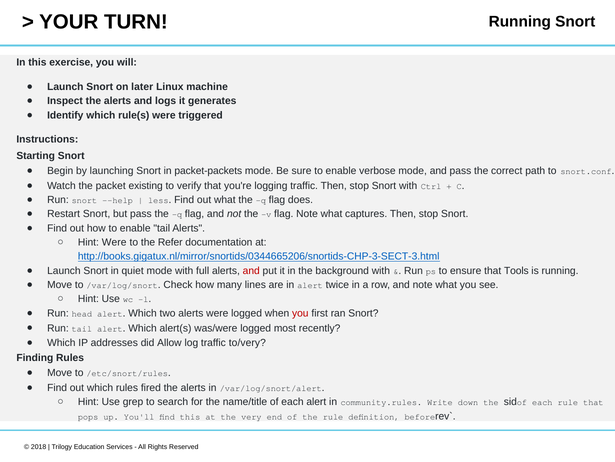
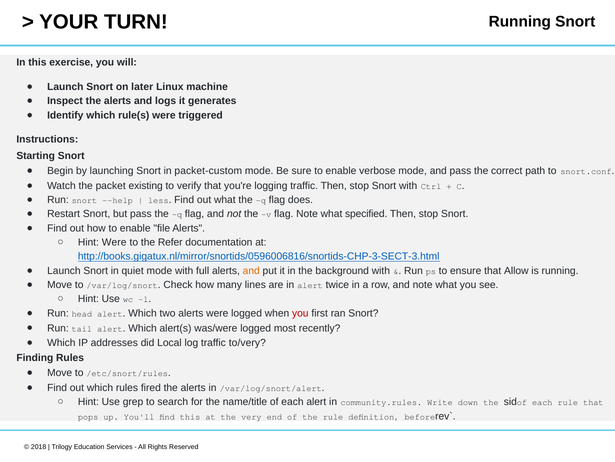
packet-packets: packet-packets -> packet-custom
captures: captures -> specified
enable tail: tail -> file
http://books.gigatux.nl/mirror/snortids/0344665206/snortids-CHP-3-SECT-3.html: http://books.gigatux.nl/mirror/snortids/0344665206/snortids-CHP-3-SECT-3.html -> http://books.gigatux.nl/mirror/snortids/0596006816/snortids-CHP-3-SECT-3.html
and at (251, 270) colour: red -> orange
Tools: Tools -> Allow
Allow: Allow -> Local
